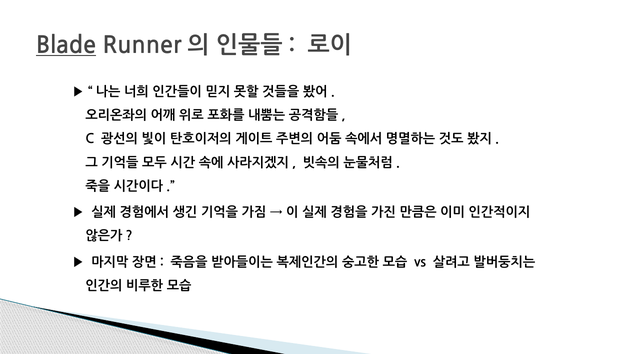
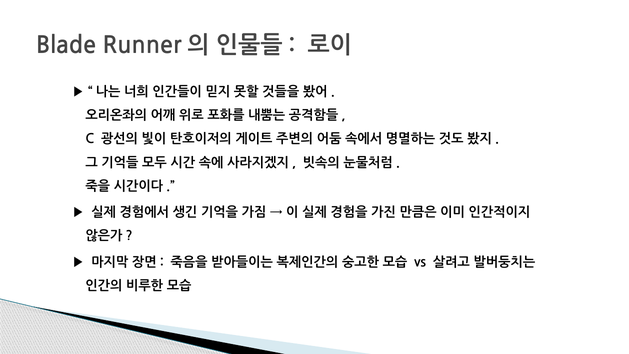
Blade underline: present -> none
